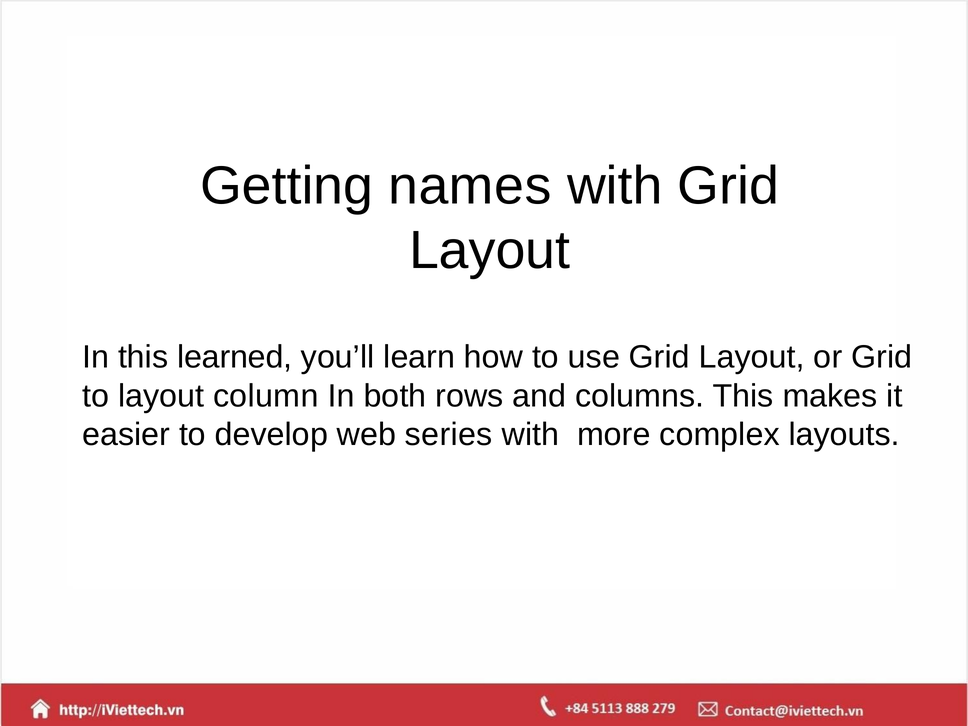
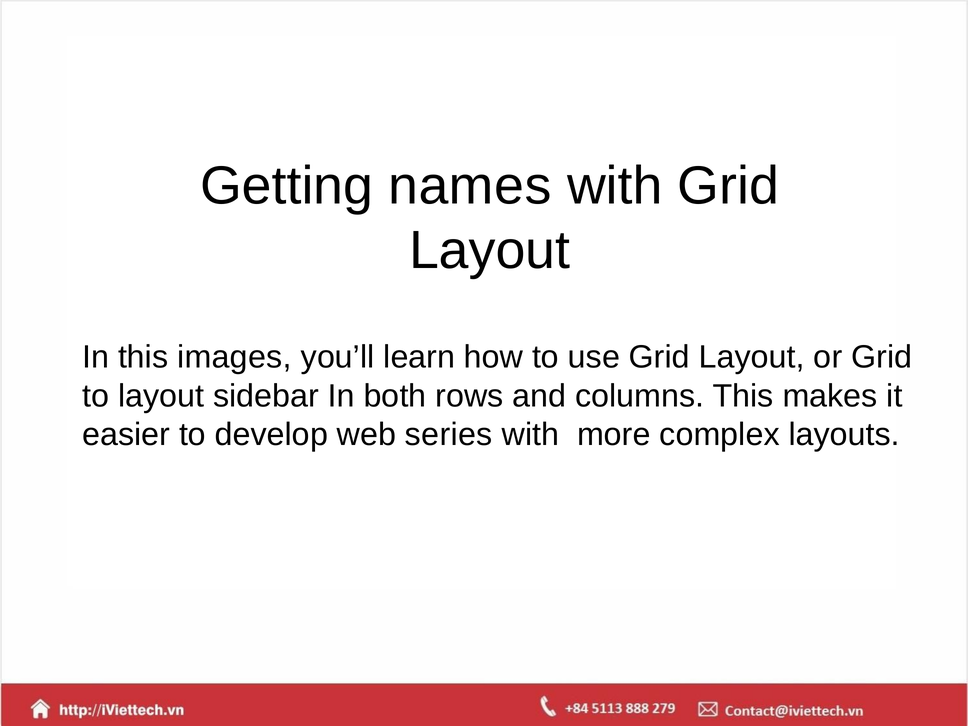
learned: learned -> images
column: column -> sidebar
